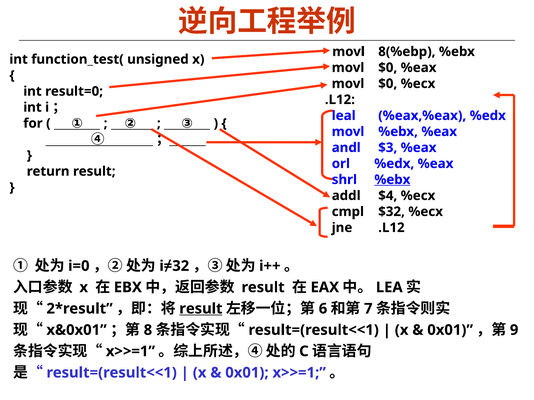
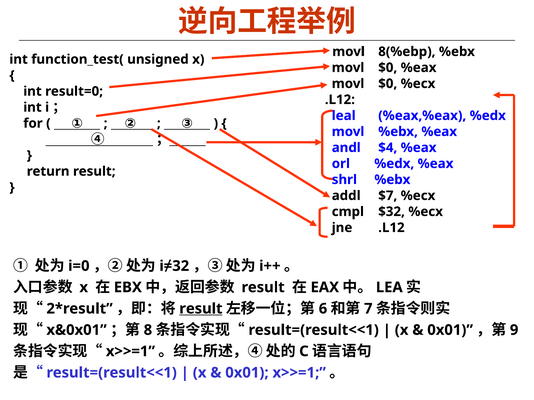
$3: $3 -> $4
%ebx at (392, 180) underline: present -> none
$4: $4 -> $7
